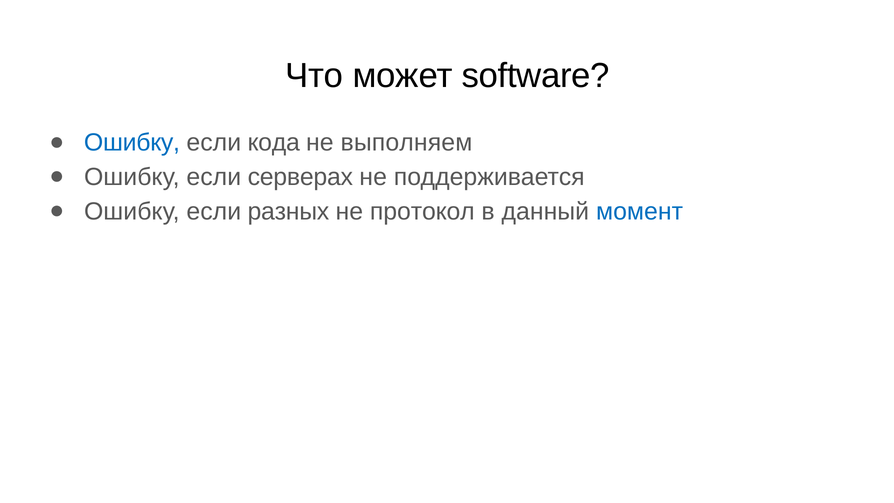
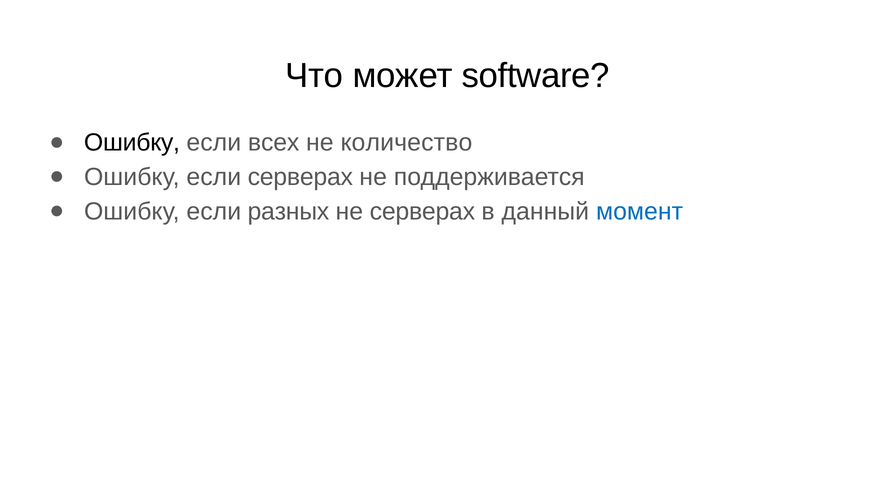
Ошибку at (132, 143) colour: blue -> black
кода: кода -> всех
выполняем: выполняем -> количество
не протокол: протокол -> серверах
